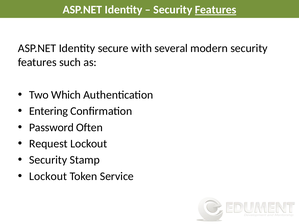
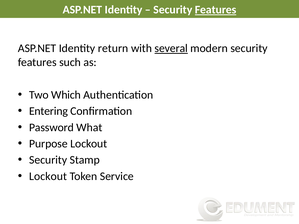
secure: secure -> return
several underline: none -> present
Often: Often -> What
Request: Request -> Purpose
